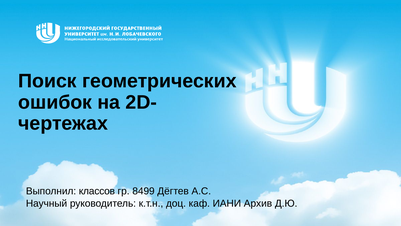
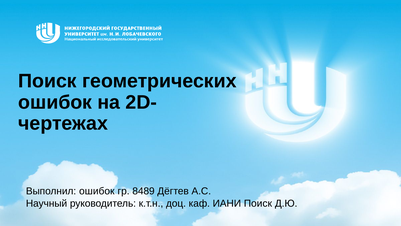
Выполнил классов: классов -> ошибок
8499: 8499 -> 8489
ИАНИ Архив: Архив -> Поиск
